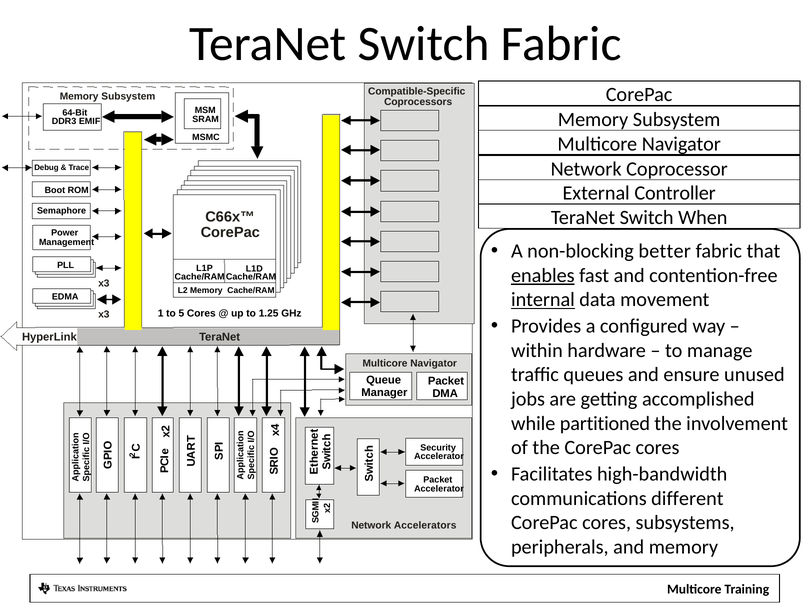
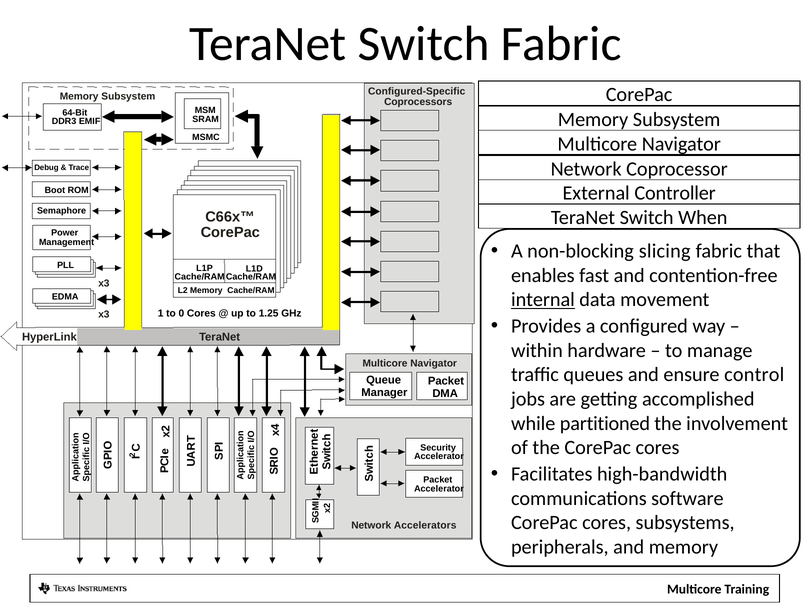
Compatible-Specific: Compatible-Specific -> Configured-Specific
better: better -> slicing
enables underline: present -> none
5: 5 -> 0
unused: unused -> control
different: different -> software
